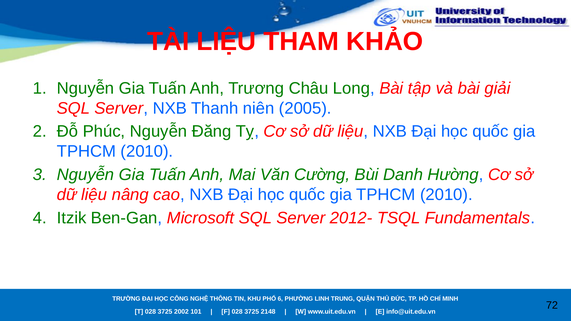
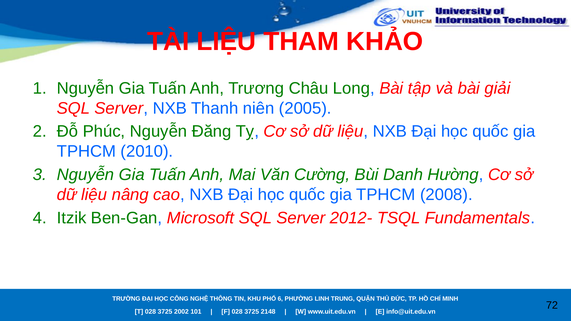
2010 at (446, 195): 2010 -> 2008
